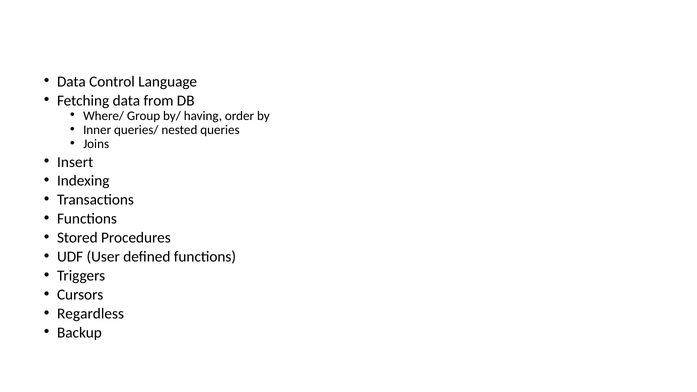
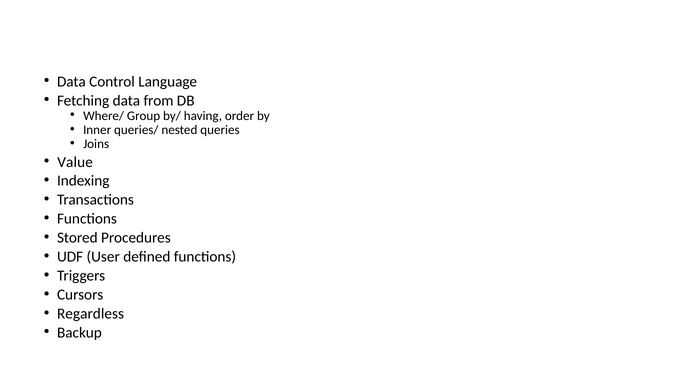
Insert: Insert -> Value
